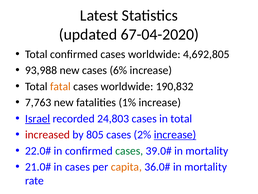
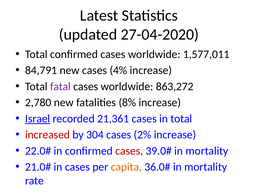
67-04-2020: 67-04-2020 -> 27-04-2020
4,692,805: 4,692,805 -> 1,577,011
93,988: 93,988 -> 84,791
6%: 6% -> 4%
fatal colour: orange -> purple
190,832: 190,832 -> 863,272
7,763: 7,763 -> 2,780
1%: 1% -> 8%
24,803: 24,803 -> 21,361
805: 805 -> 304
increase at (175, 134) underline: present -> none
cases at (129, 150) colour: green -> red
